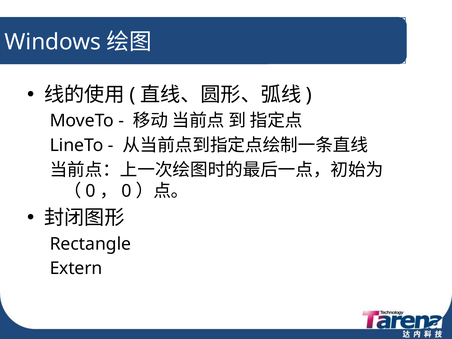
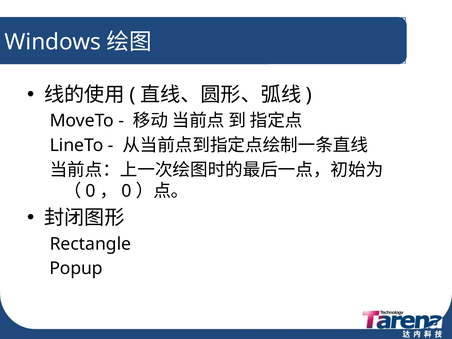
Extern: Extern -> Popup
